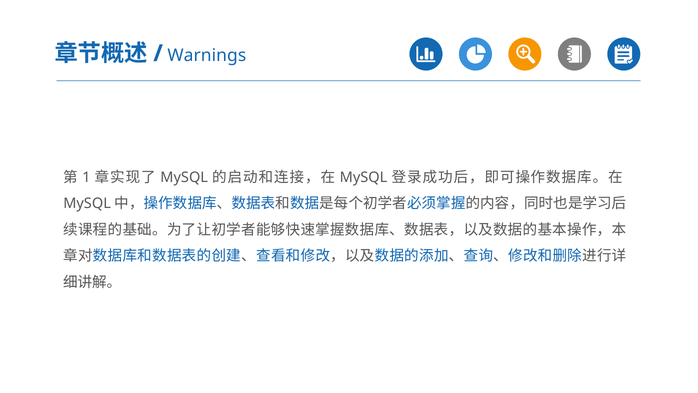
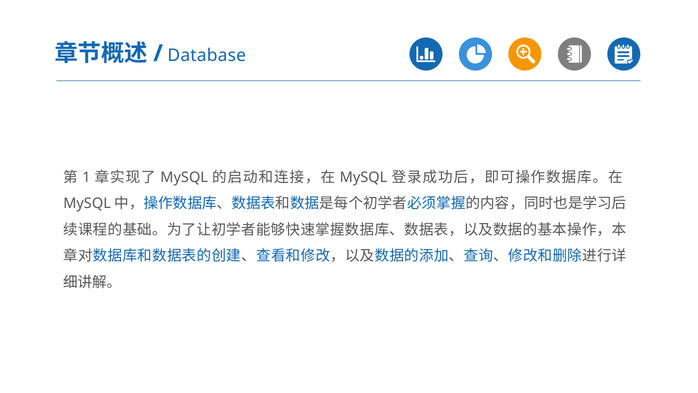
Warnings: Warnings -> Database
